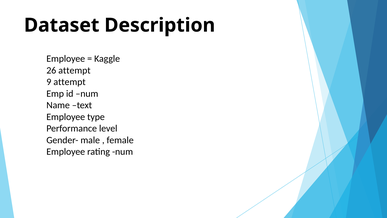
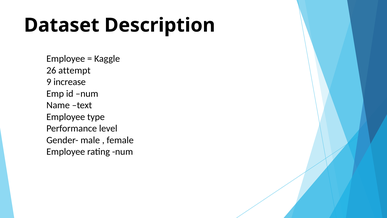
9 attempt: attempt -> increase
